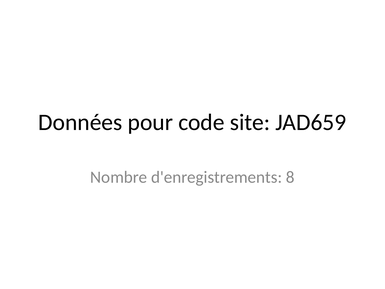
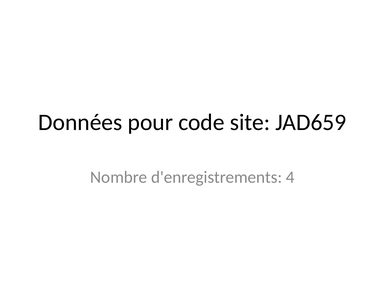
8: 8 -> 4
